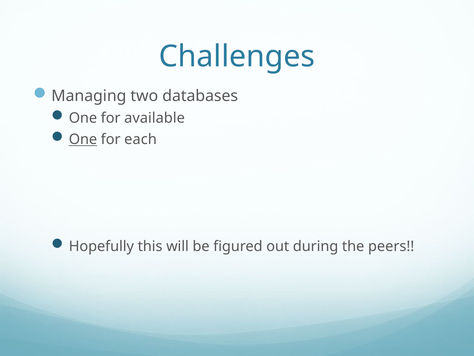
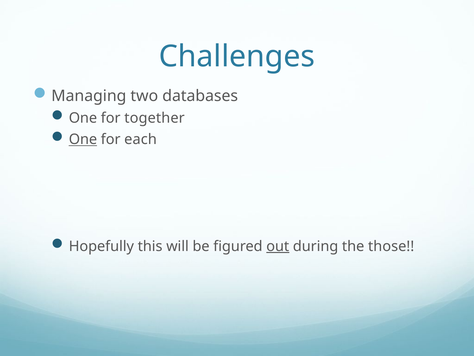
available: available -> together
out underline: none -> present
peers: peers -> those
